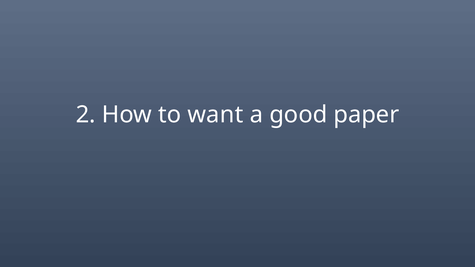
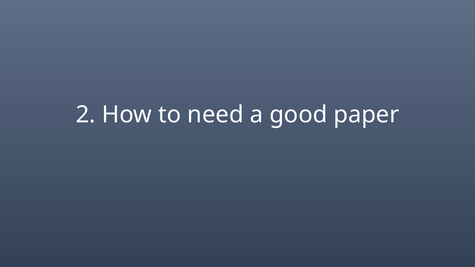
want: want -> need
